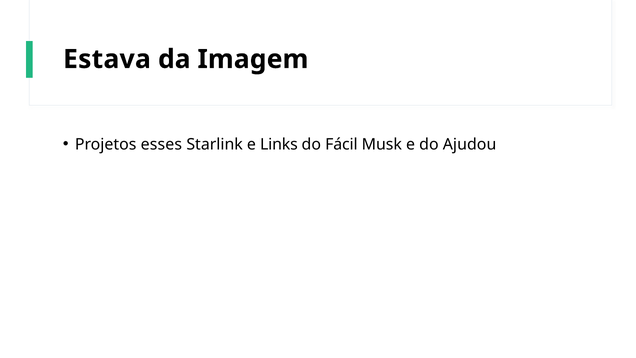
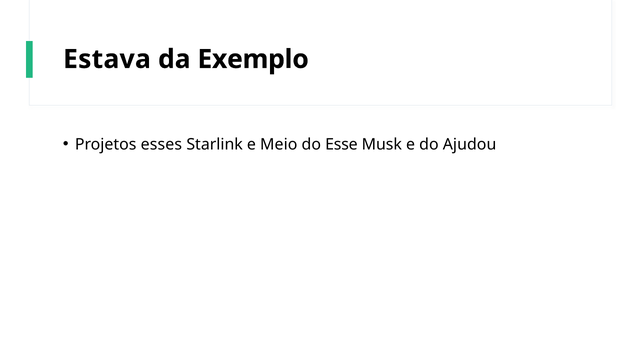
Imagem: Imagem -> Exemplo
Links: Links -> Meio
Fácil: Fácil -> Esse
